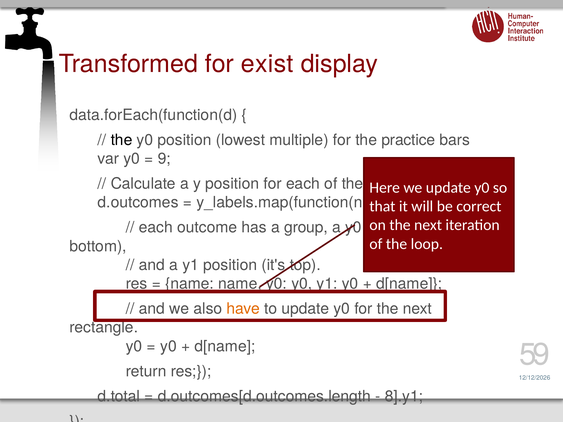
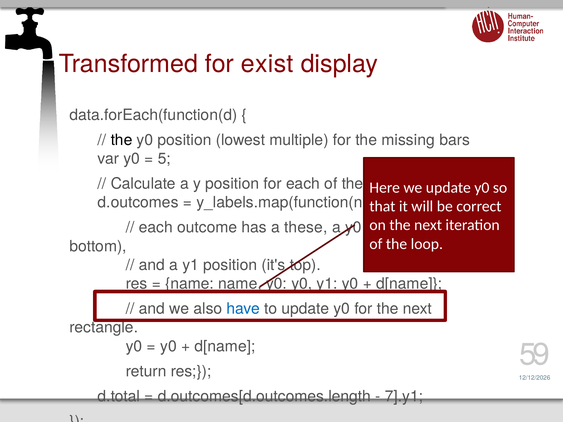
practice: practice -> missing
9: 9 -> 5
group: group -> these
have colour: orange -> blue
8].y1: 8].y1 -> 7].y1
